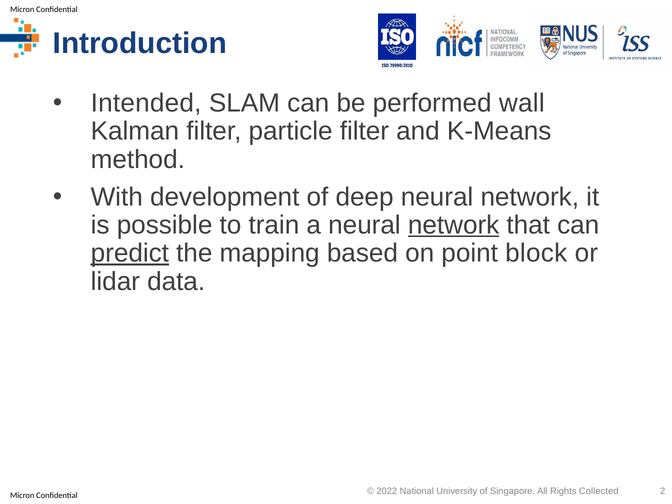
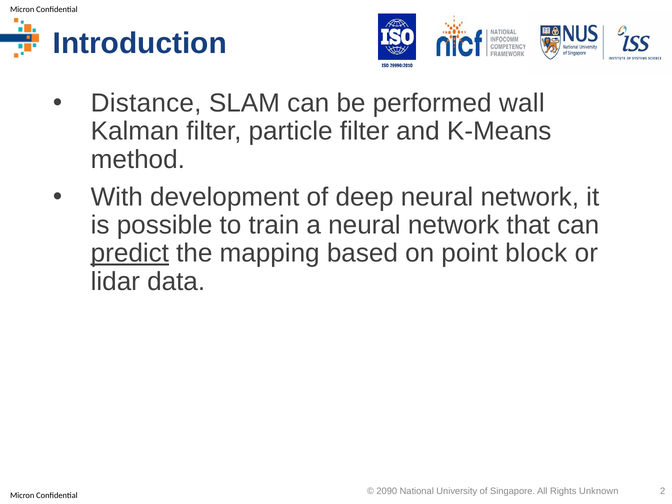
Intended: Intended -> Distance
network at (454, 225) underline: present -> none
2022: 2022 -> 2090
Collected: Collected -> Unknown
